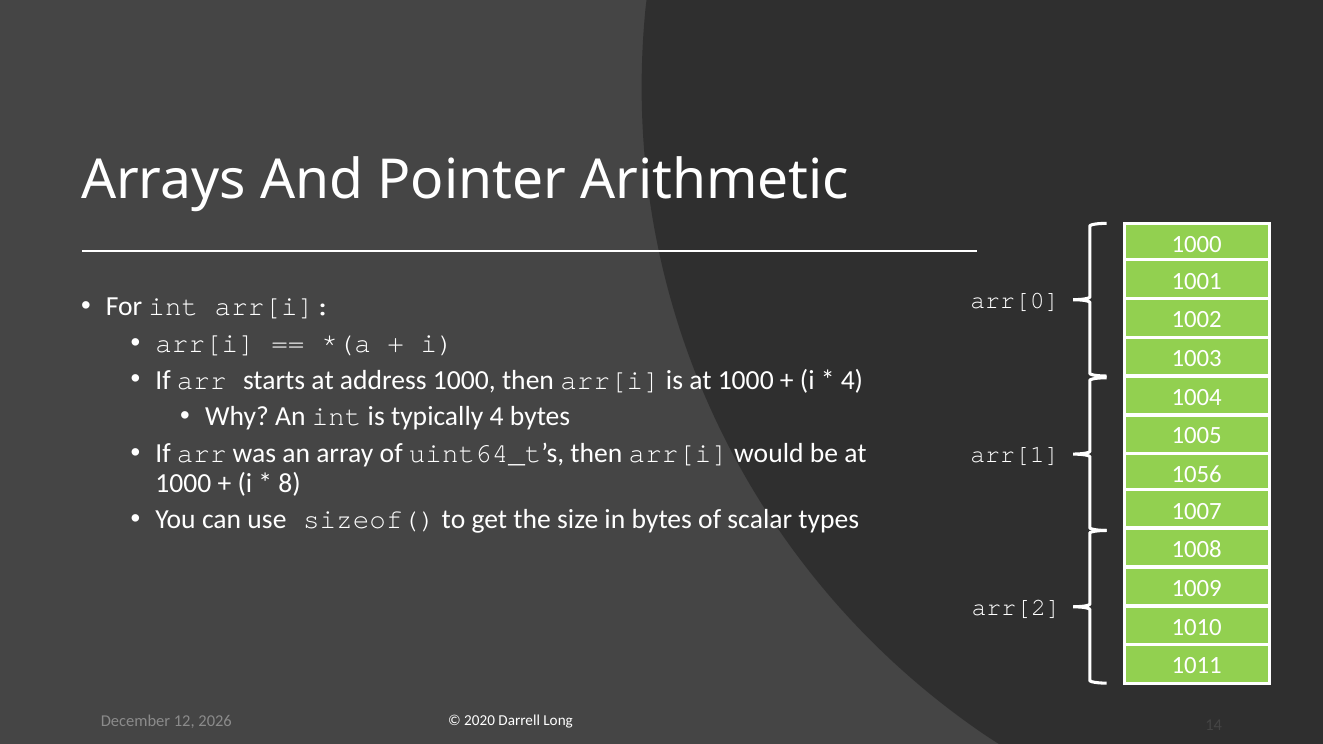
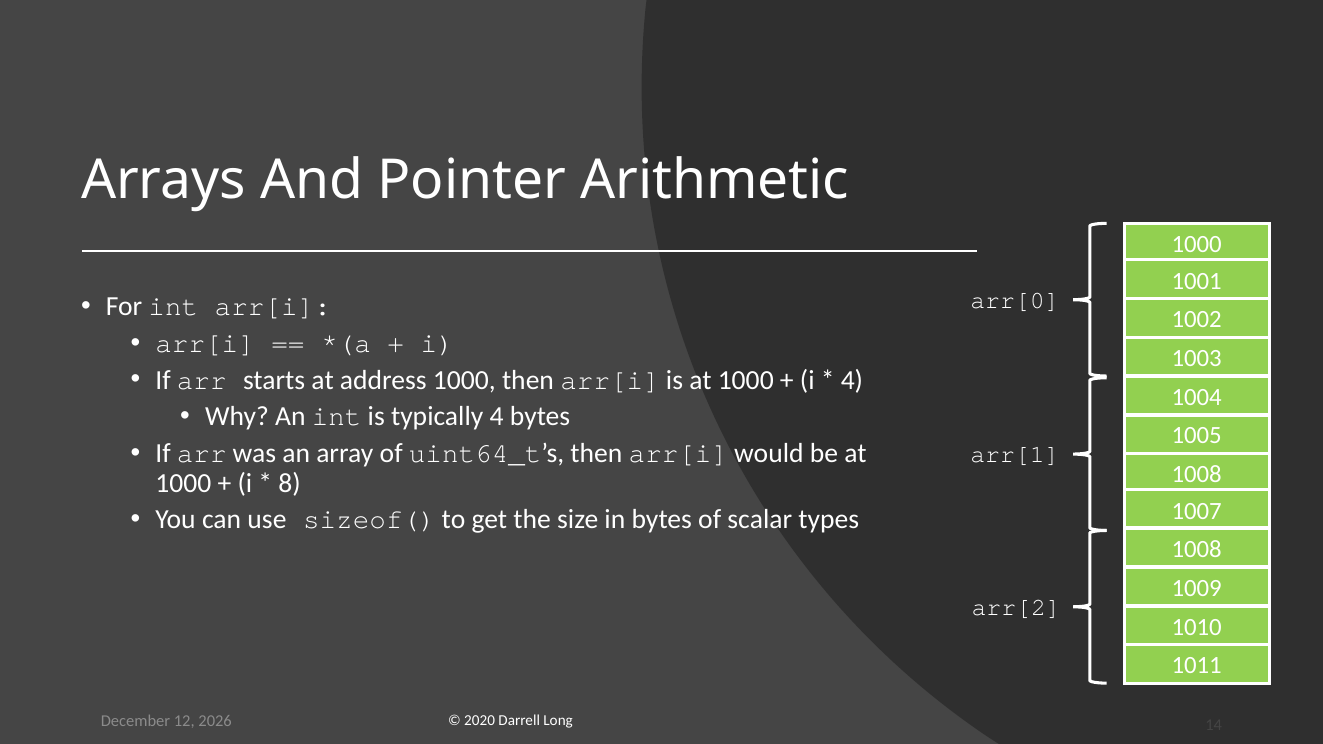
1056 at (1197, 475): 1056 -> 1008
